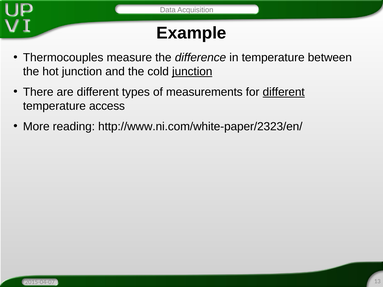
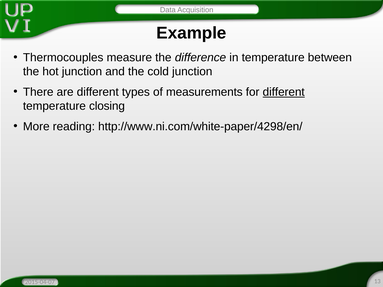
junction at (192, 72) underline: present -> none
access: access -> closing
http://www.ni.com/white-paper/2323/en/: http://www.ni.com/white-paper/2323/en/ -> http://www.ni.com/white-paper/4298/en/
